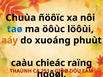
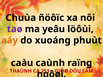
taø colour: blue -> purple
öôùc: öôùc -> yeâu
chieác: chieác -> caùnh
